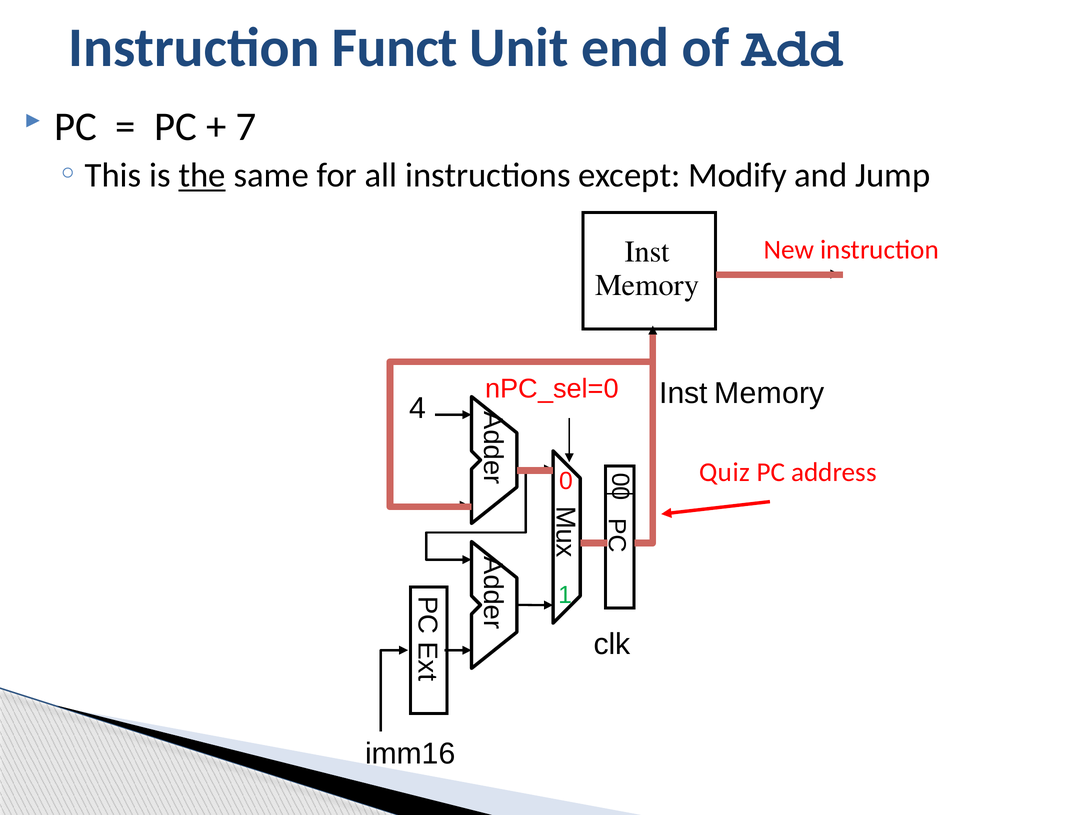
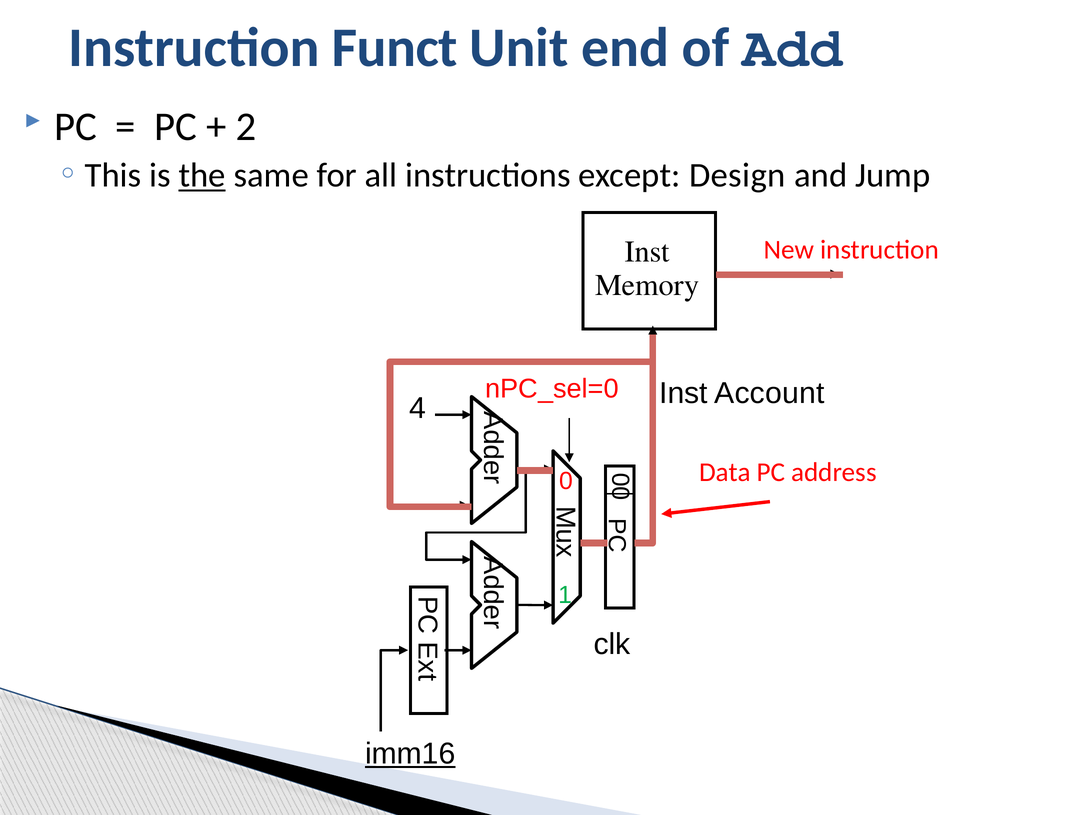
7: 7 -> 2
Modify: Modify -> Design
Memory at (769, 393): Memory -> Account
Quiz: Quiz -> Data
imm16 underline: none -> present
